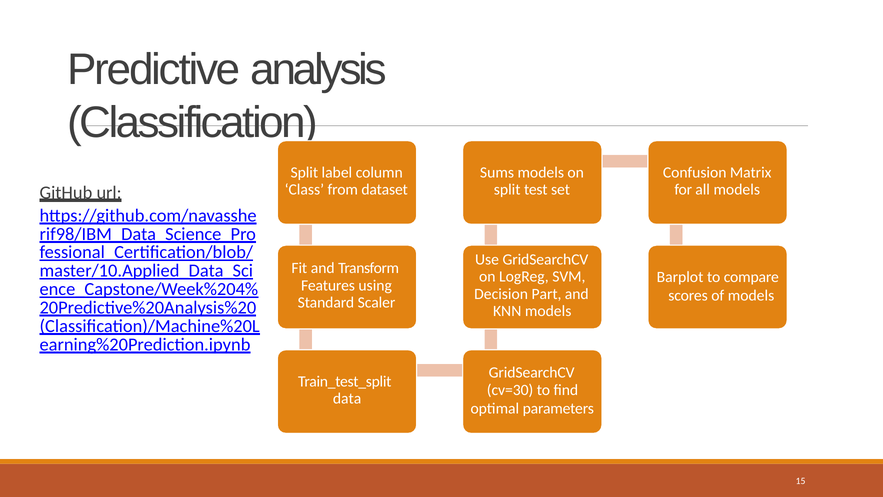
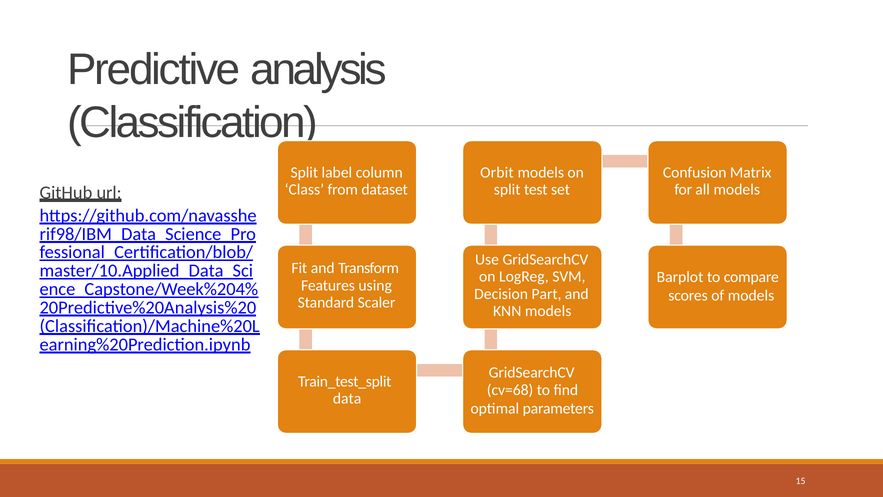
Sums: Sums -> Orbit
cv=30: cv=30 -> cv=68
